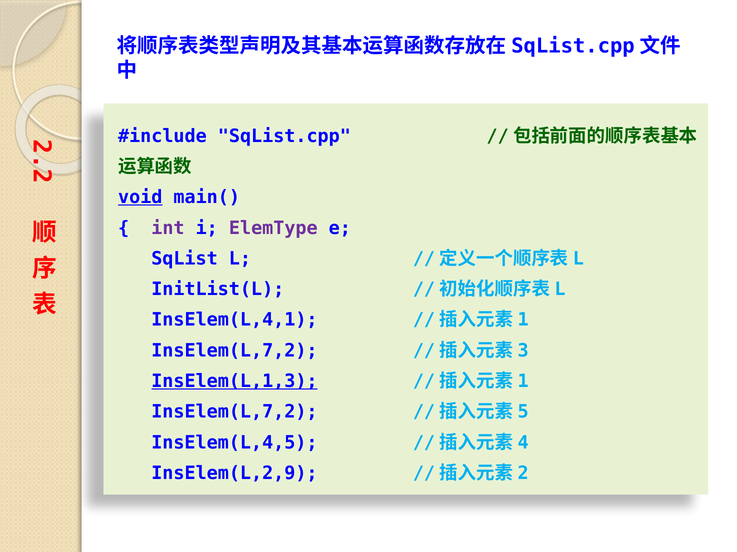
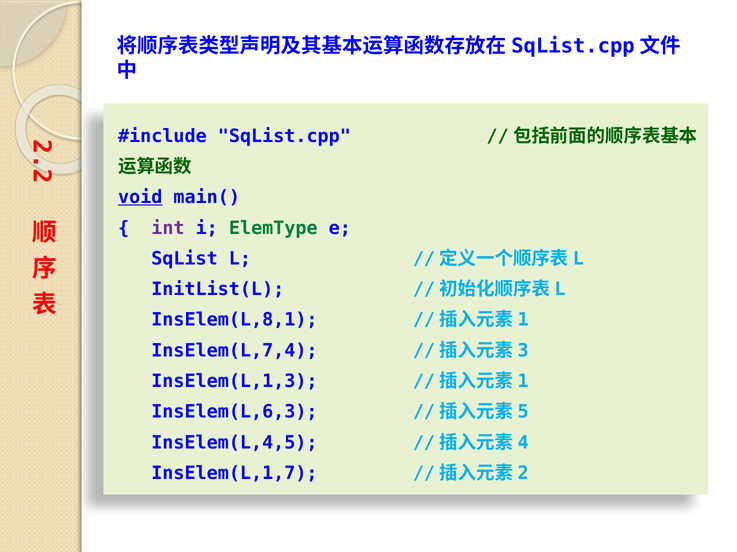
ElemType colour: purple -> green
InsElem(L,4,1: InsElem(L,4,1 -> InsElem(L,8,1
InsElem(L,7,2 at (234, 351): InsElem(L,7,2 -> InsElem(L,7,4
InsElem(L,1,3 underline: present -> none
InsElem(L,7,2 at (234, 412): InsElem(L,7,2 -> InsElem(L,6,3
InsElem(L,2,9: InsElem(L,2,9 -> InsElem(L,1,7
